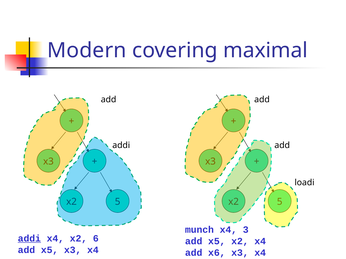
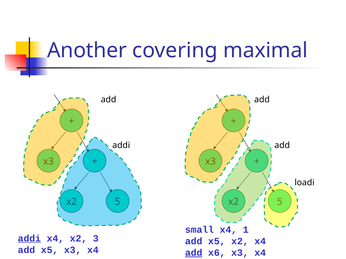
Modern: Modern -> Another
munch: munch -> small
3: 3 -> 1
6: 6 -> 3
add at (194, 253) underline: none -> present
